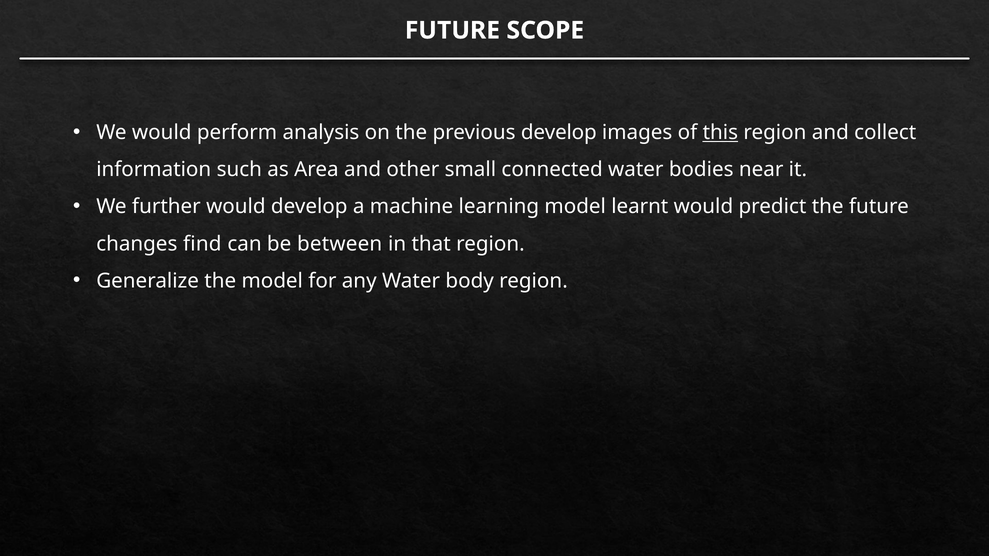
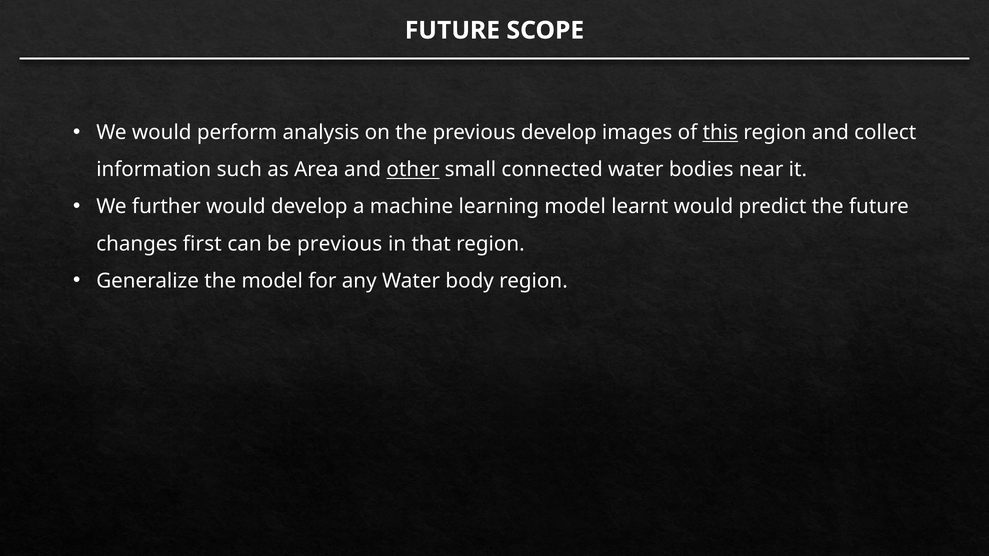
other underline: none -> present
find: find -> first
be between: between -> previous
